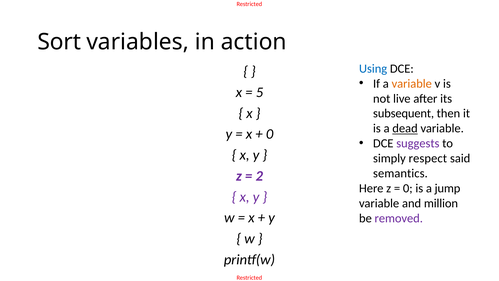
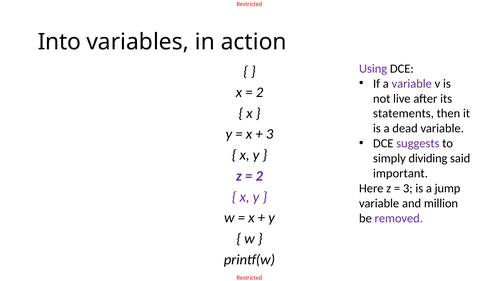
Sort: Sort -> Into
Using colour: blue -> purple
variable at (412, 83) colour: orange -> purple
5 at (260, 92): 5 -> 2
subsequent: subsequent -> statements
dead underline: present -> none
0 at (270, 134): 0 -> 3
respect: respect -> dividing
semantics: semantics -> important
0 at (408, 188): 0 -> 3
